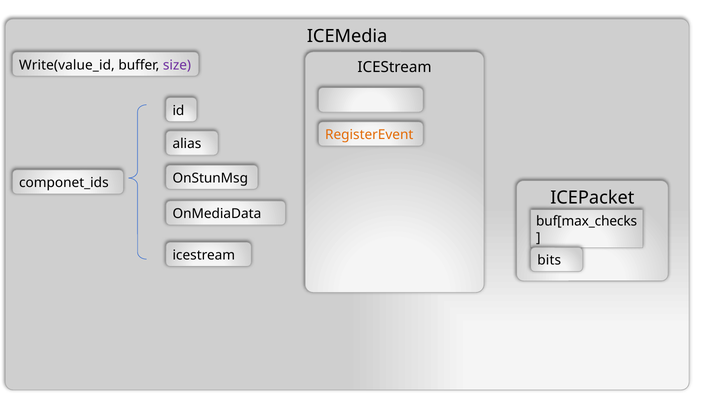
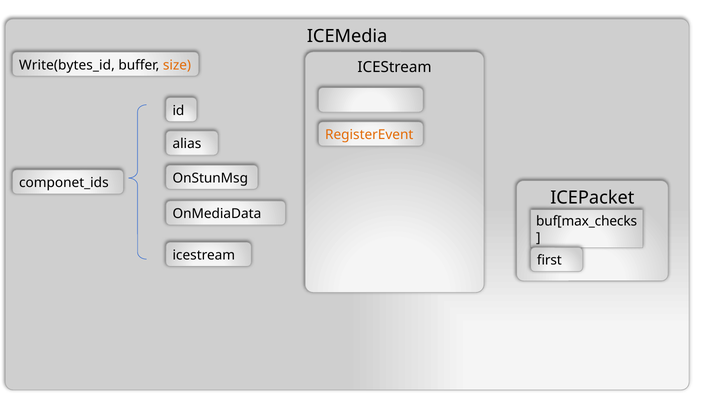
Write(value_id: Write(value_id -> Write(bytes_id
size colour: purple -> orange
bits: bits -> first
